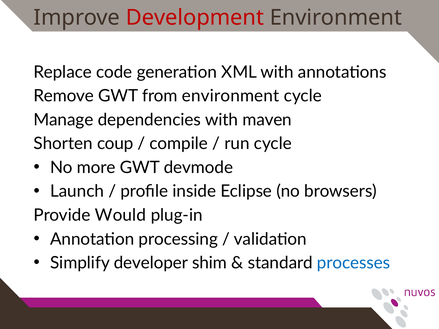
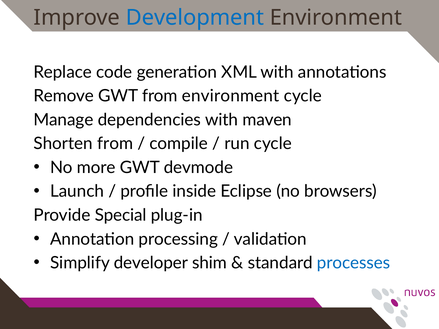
Development colour: red -> blue
Shorten coup: coup -> from
Would: Would -> Special
